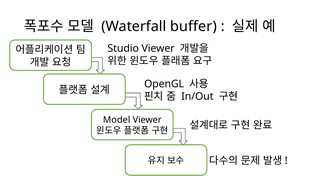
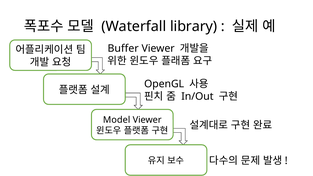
buffer: buffer -> library
Studio: Studio -> Buffer
